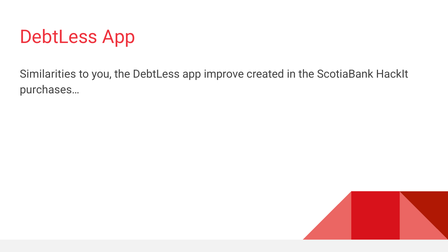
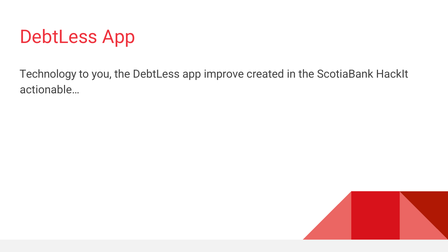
Similarities: Similarities -> Technology
purchases…: purchases… -> actionable…
